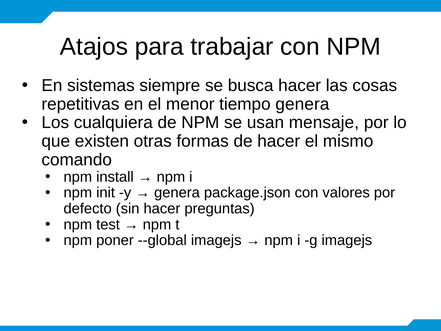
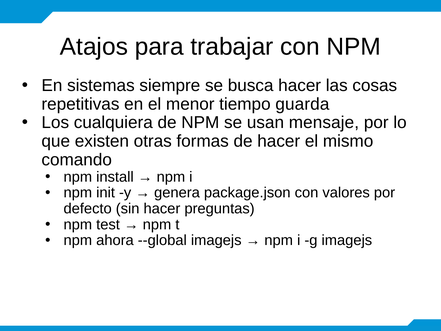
tiempo genera: genera -> guarda
poner: poner -> ahora
